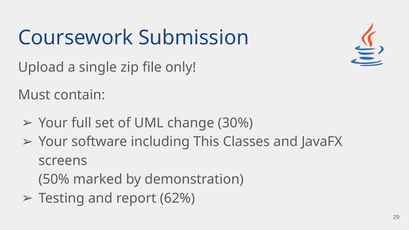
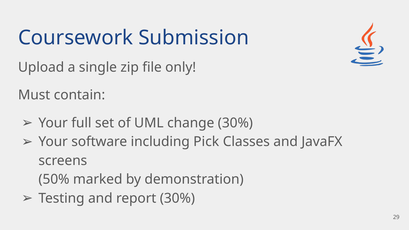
This: This -> Pick
report 62%: 62% -> 30%
